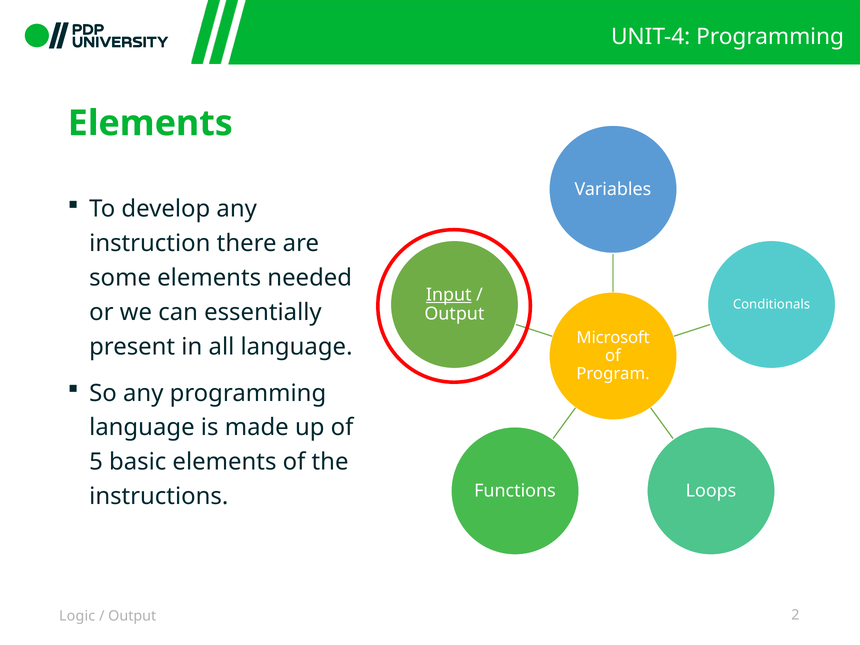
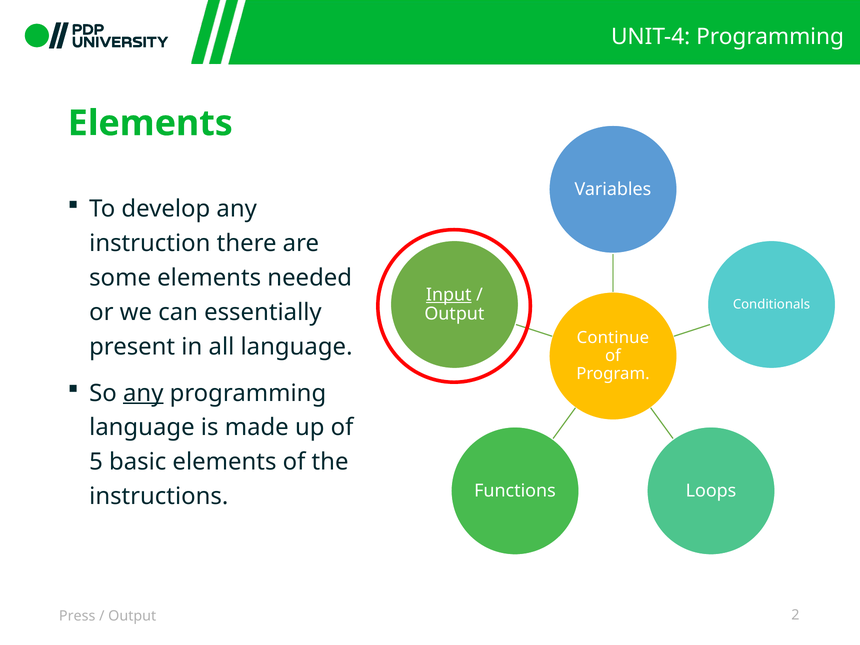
Microsoft: Microsoft -> Continue
any at (143, 393) underline: none -> present
Logic: Logic -> Press
